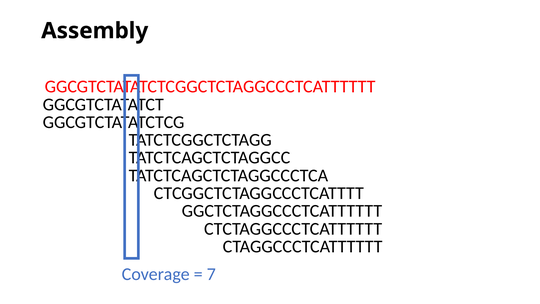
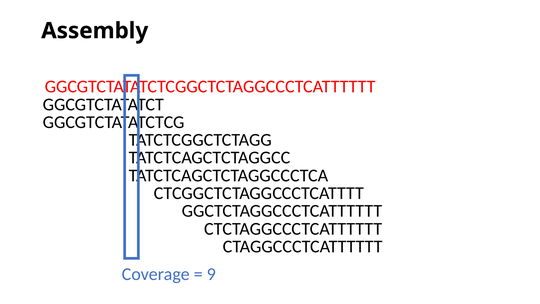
7: 7 -> 9
